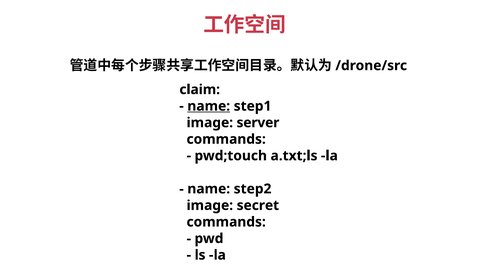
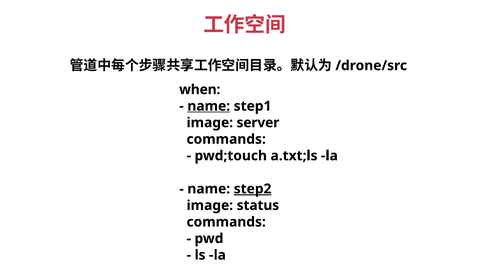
claim: claim -> when
step2 underline: none -> present
secret: secret -> status
